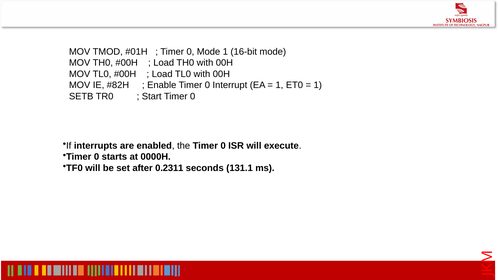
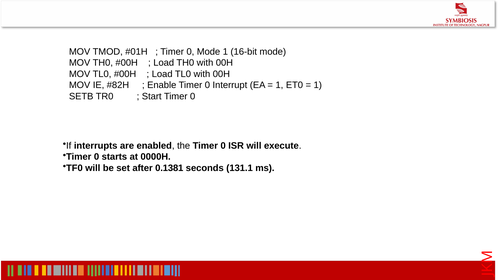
0.2311: 0.2311 -> 0.1381
